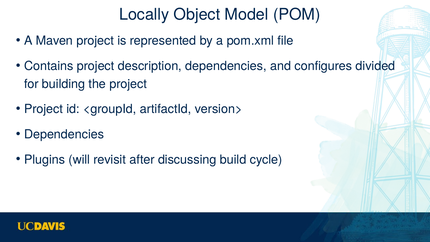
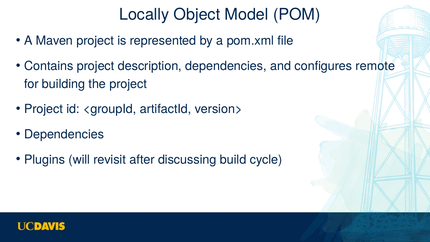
divided: divided -> remote
